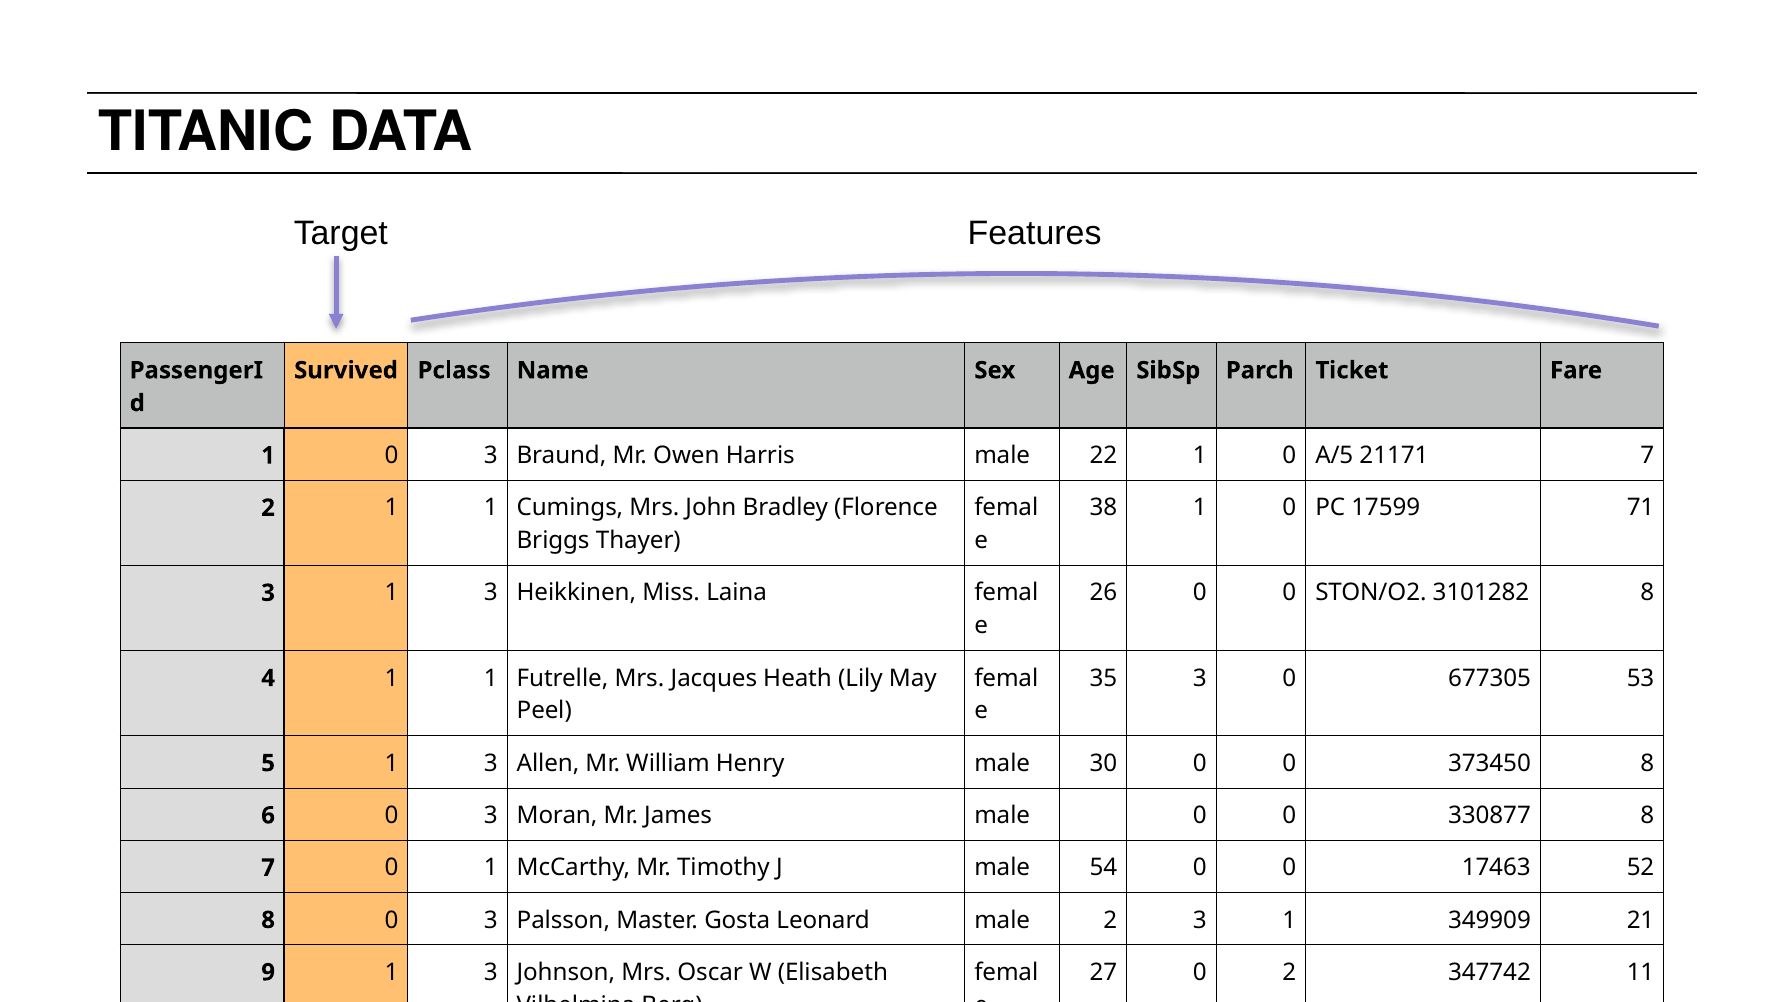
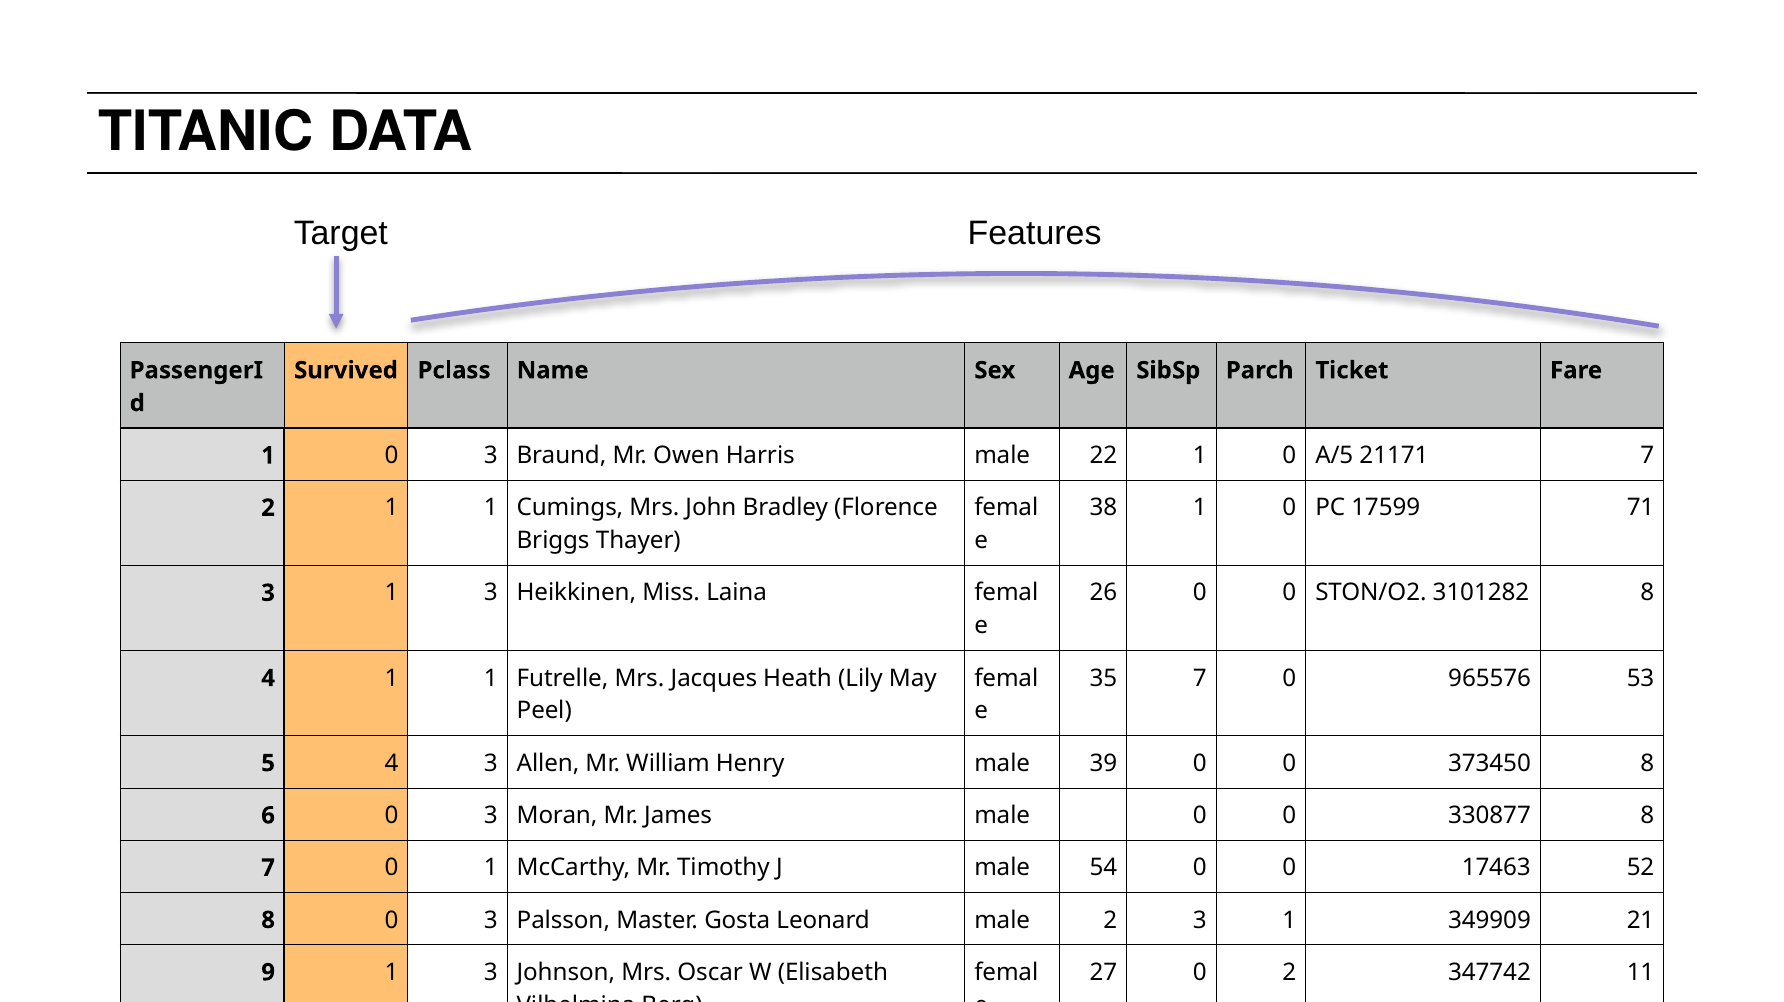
35 3: 3 -> 7
677305: 677305 -> 965576
5 1: 1 -> 4
male 30: 30 -> 39
